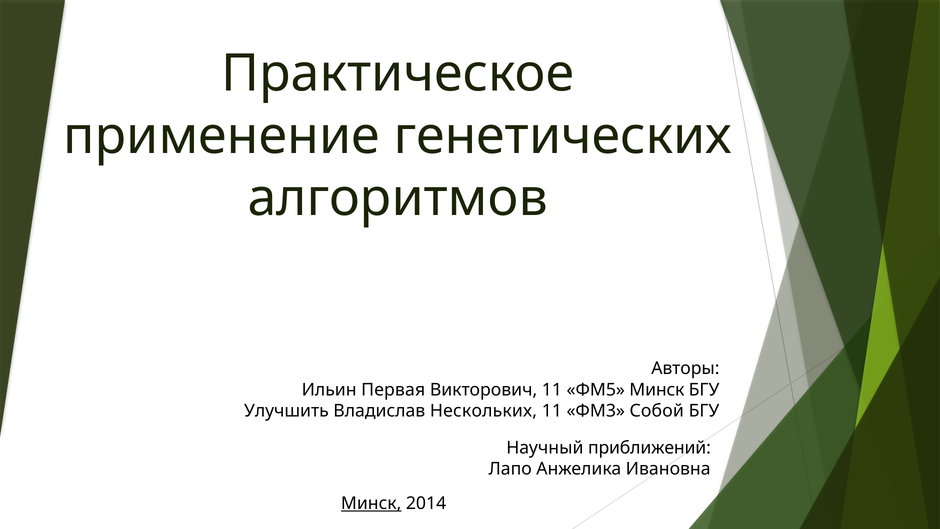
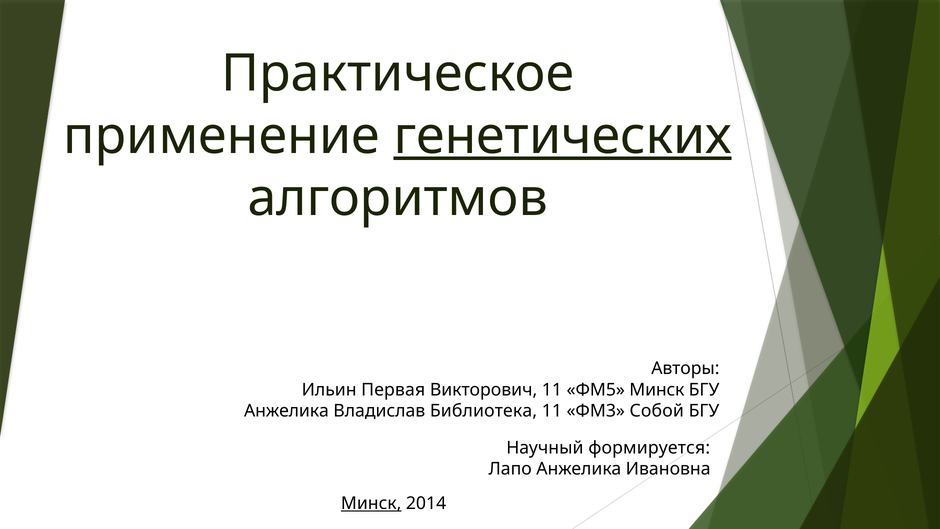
генетических underline: none -> present
Улучшить at (286, 411): Улучшить -> Анжелика
Нескольких: Нескольких -> Библиотека
приближений: приближений -> формируется
